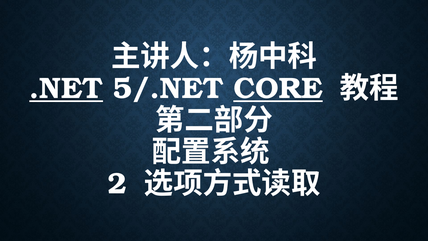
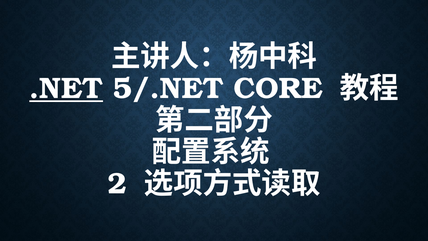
CORE underline: present -> none
